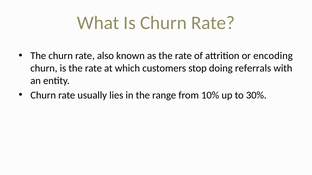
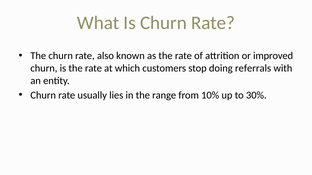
encoding: encoding -> improved
